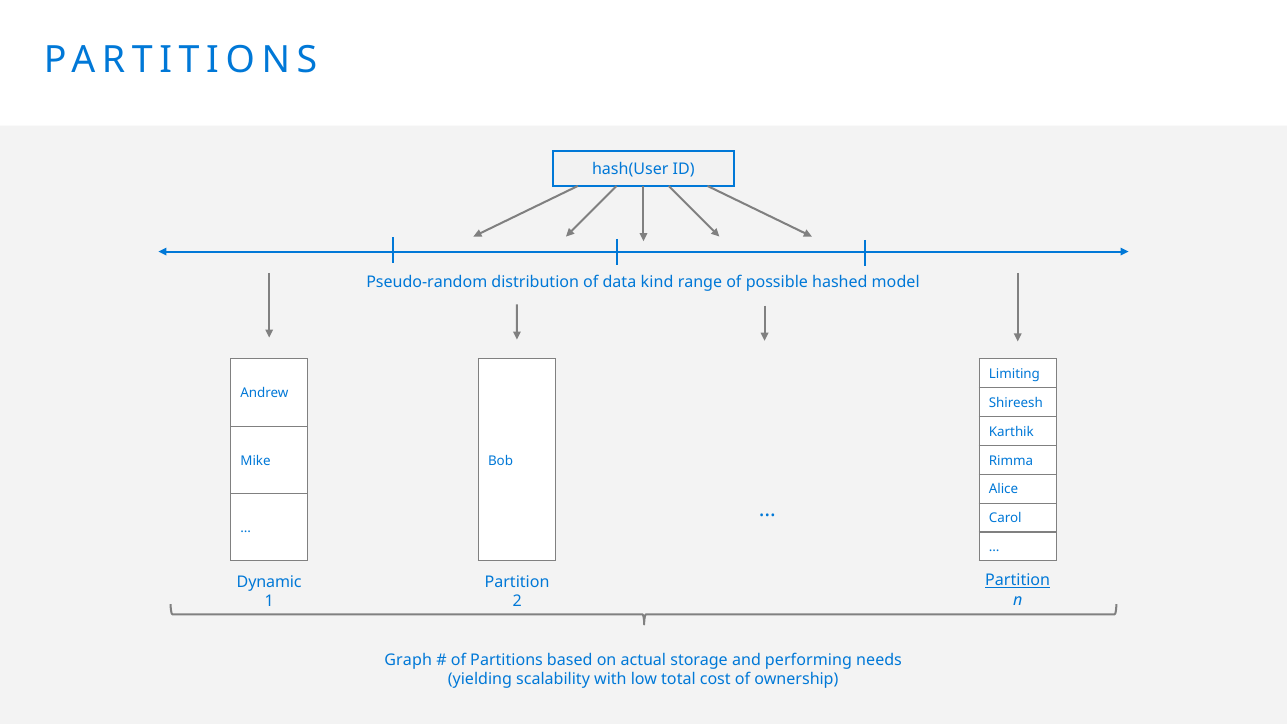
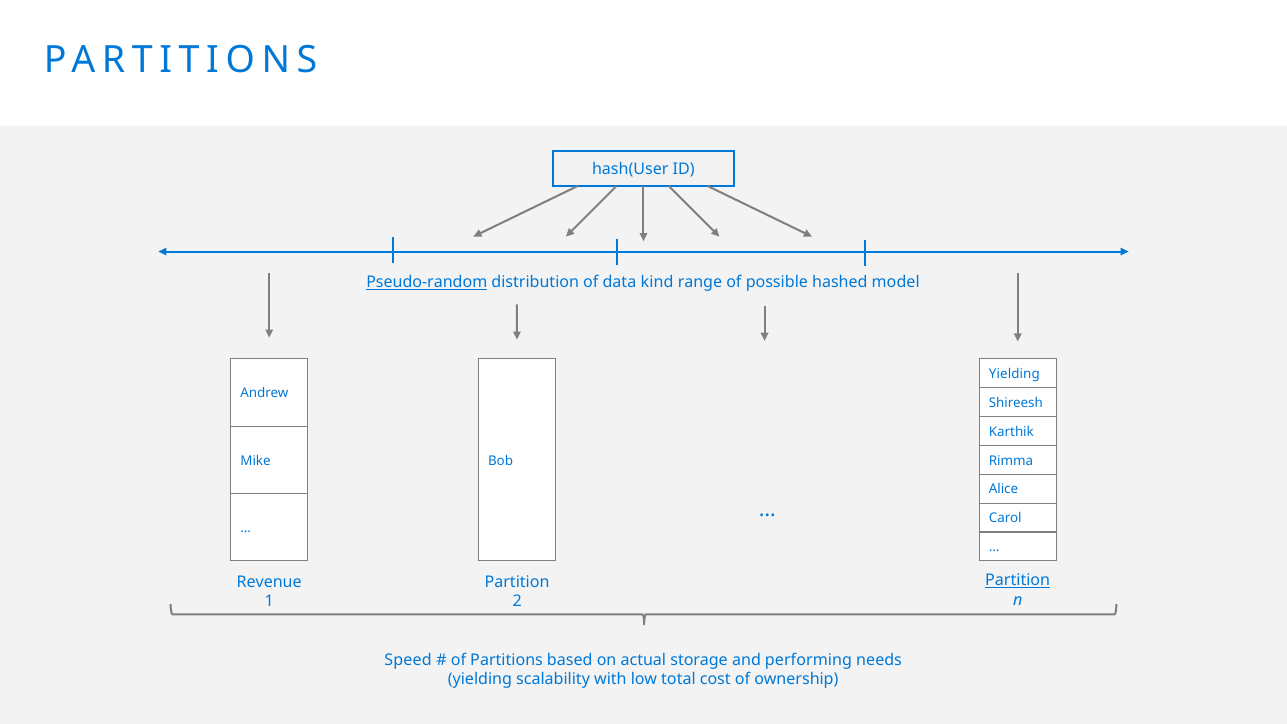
Pseudo-random underline: none -> present
Limiting at (1014, 374): Limiting -> Yielding
Dynamic: Dynamic -> Revenue
Graph: Graph -> Speed
